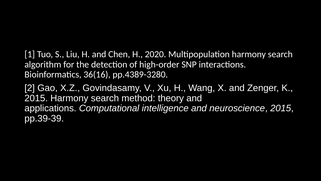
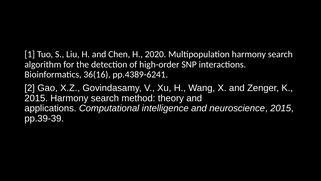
pp.4389-3280: pp.4389-3280 -> pp.4389-6241
